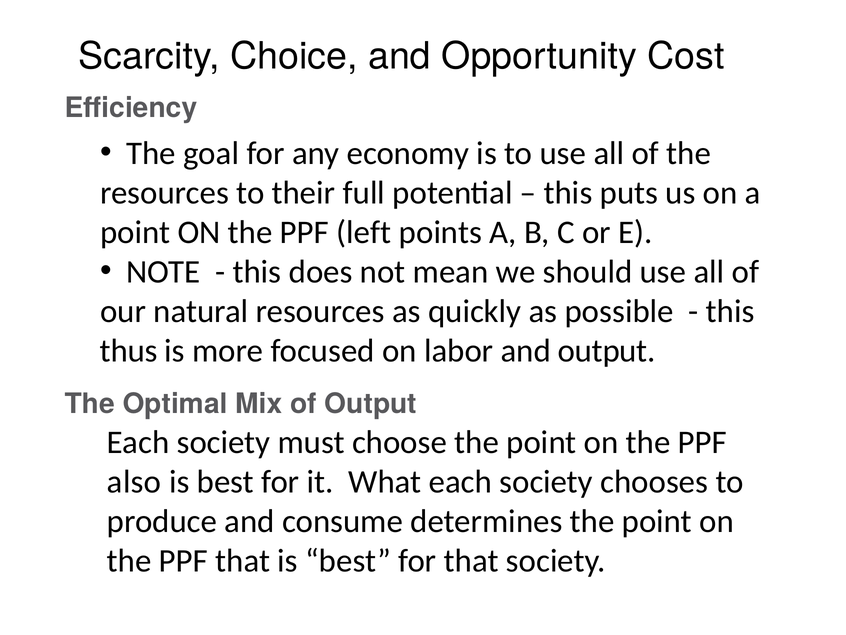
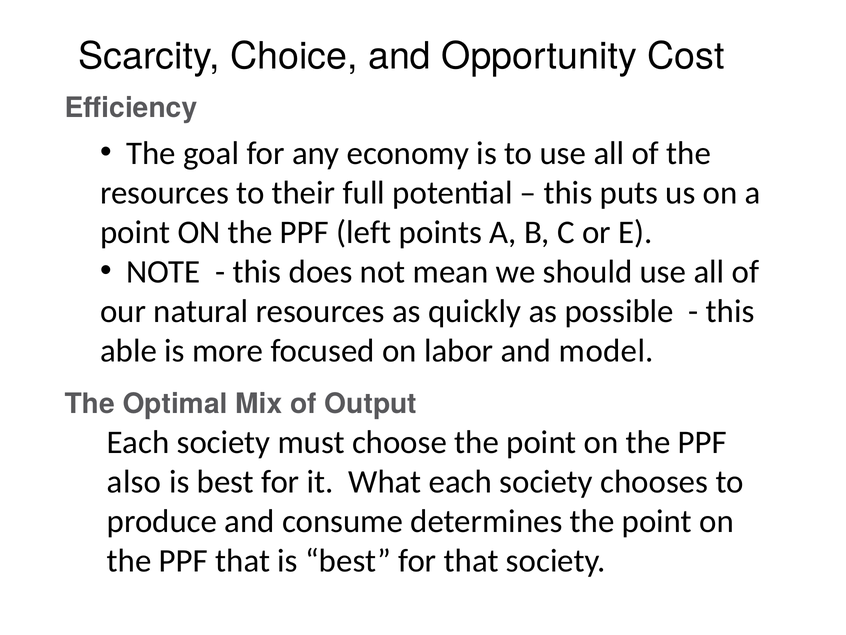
thus: thus -> able
and output: output -> model
